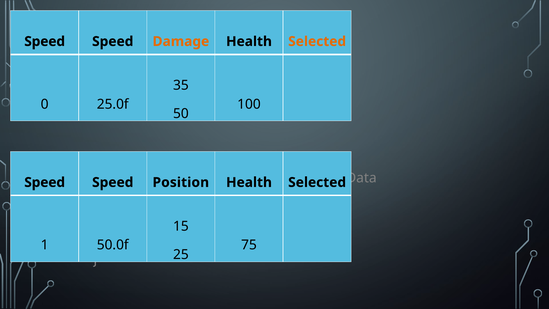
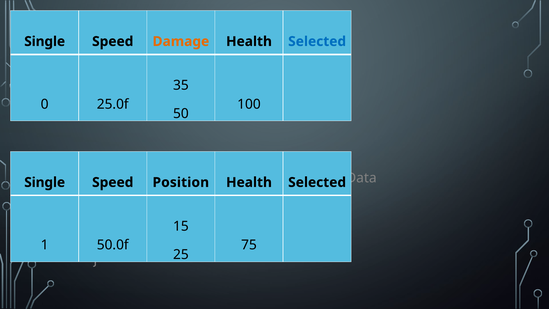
Speed at (45, 41): Speed -> Single
Selected at (317, 41) colour: orange -> blue
Speed at (45, 182): Speed -> Single
